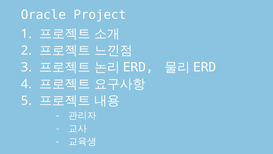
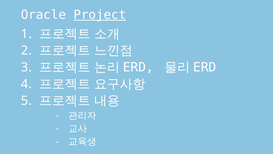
Project underline: none -> present
